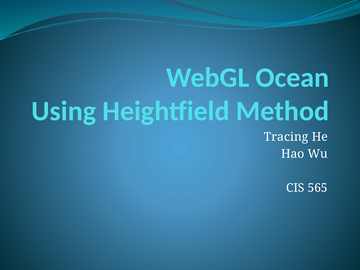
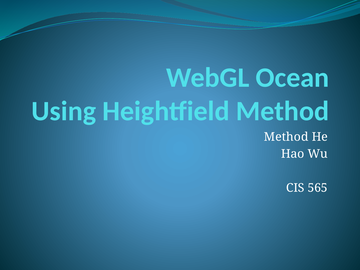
Tracing at (286, 137): Tracing -> Method
